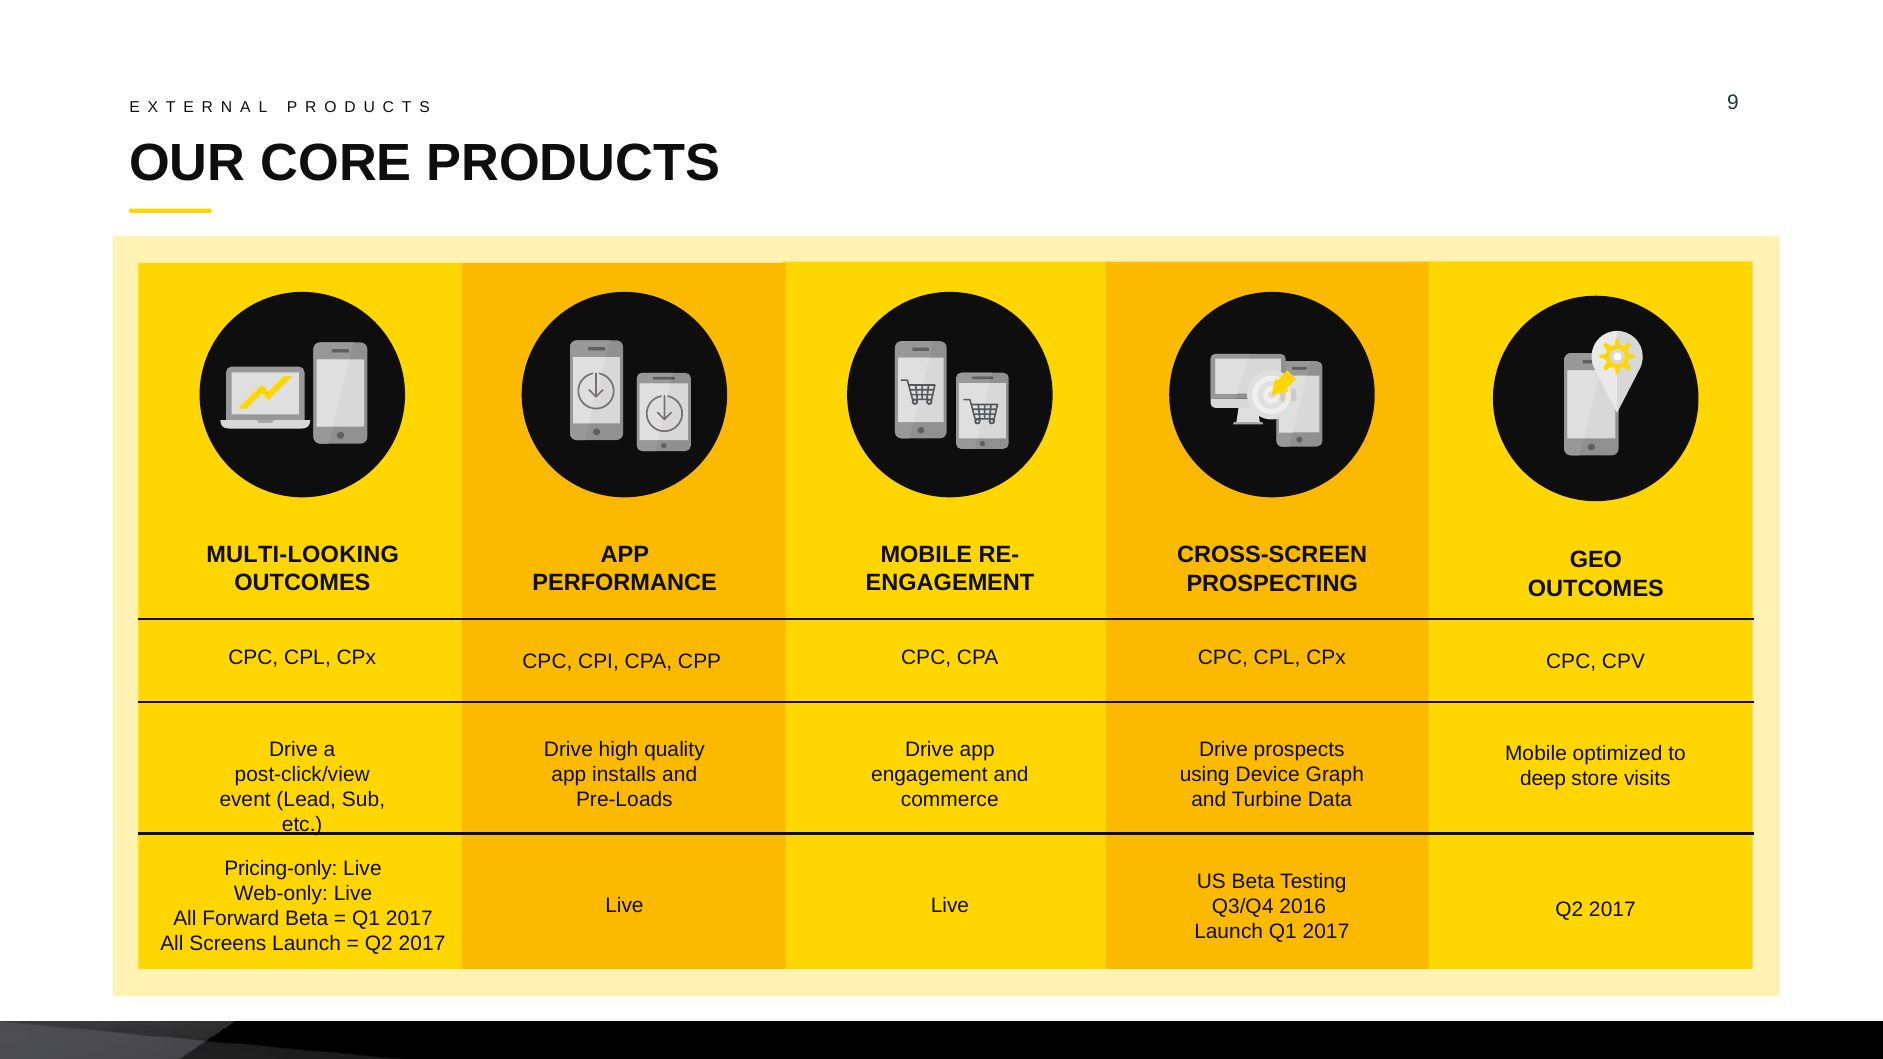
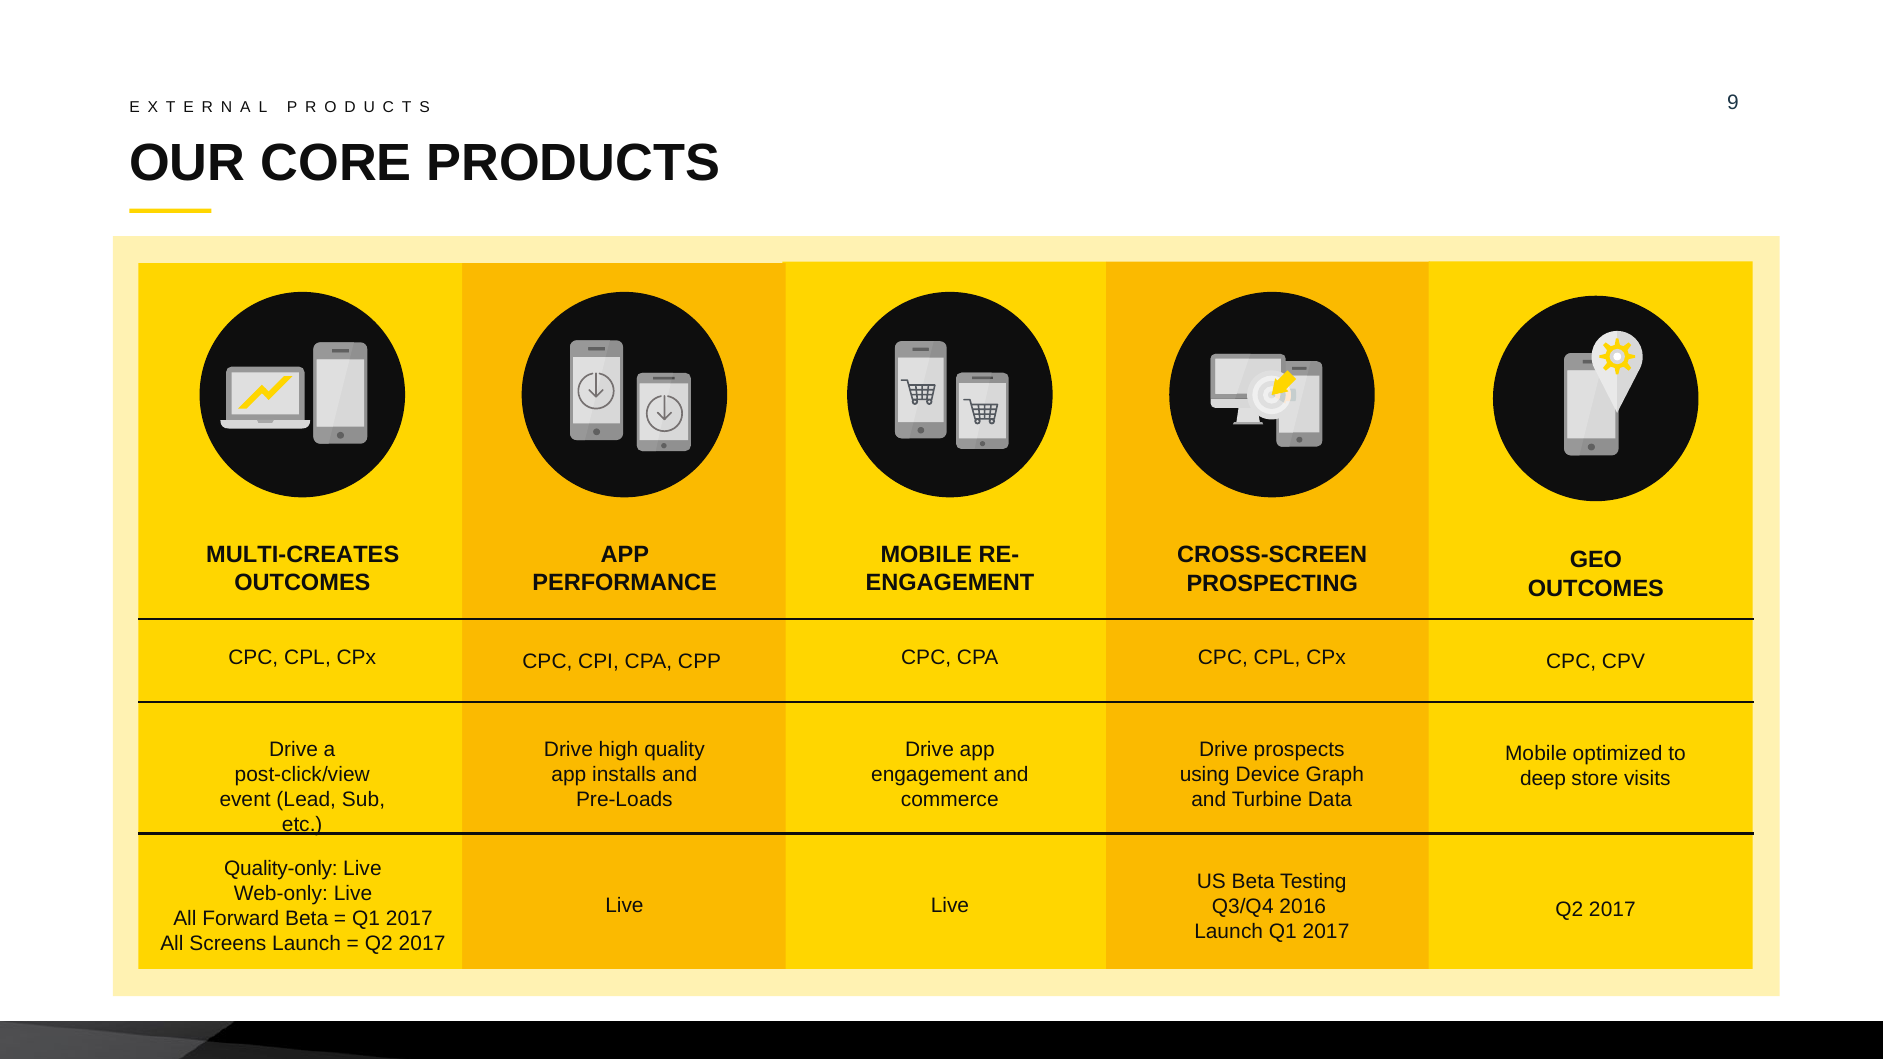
MULTI-LOOKING: MULTI-LOOKING -> MULTI-CREATES
Pricing-only: Pricing-only -> Quality-only
